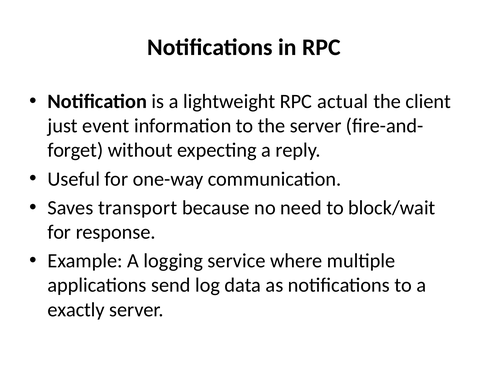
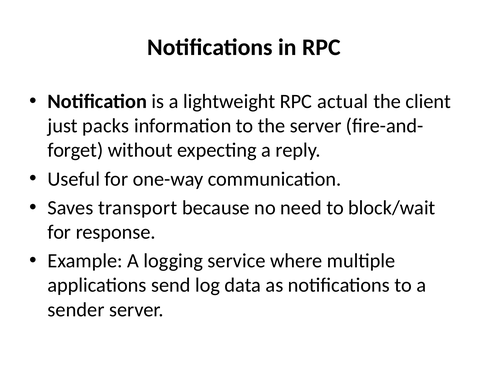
event: event -> packs
exactly: exactly -> sender
